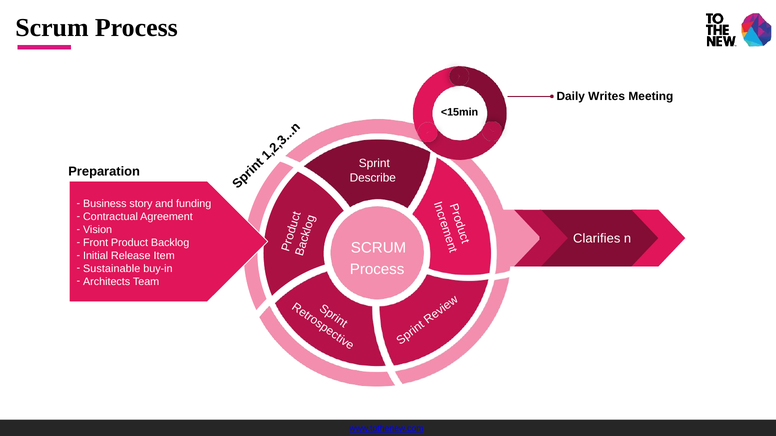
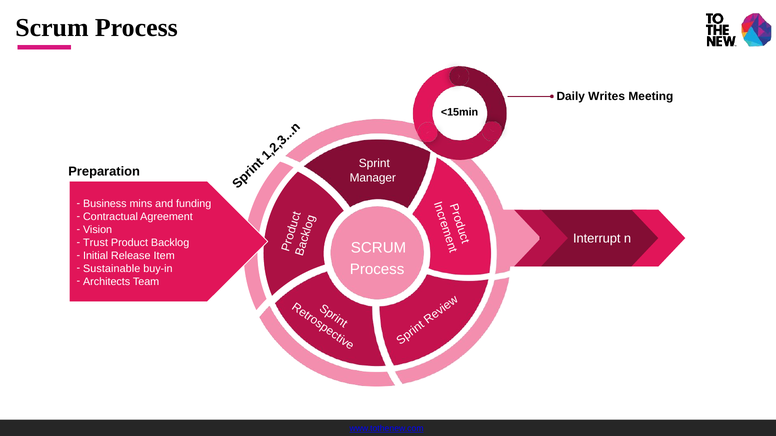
Describe: Describe -> Manager
story: story -> mins
Clarifies: Clarifies -> Interrupt
Front: Front -> Trust
